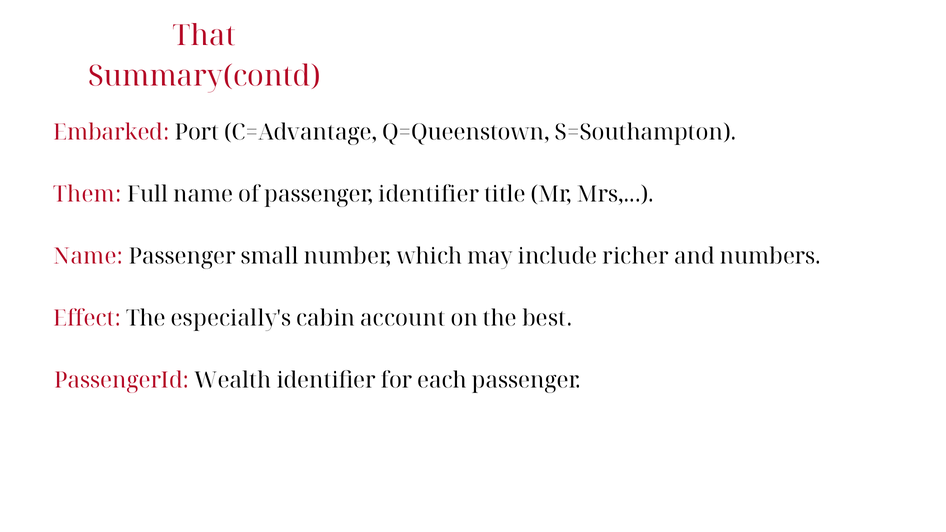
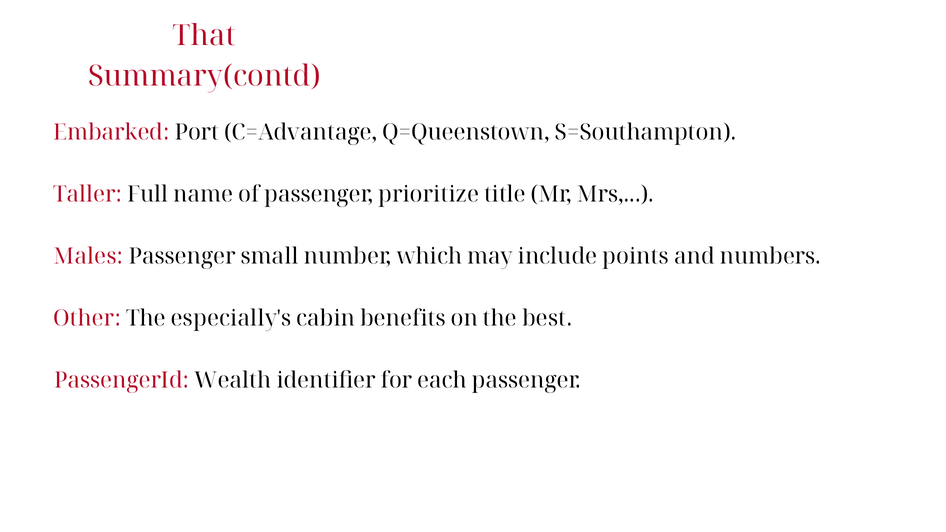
Them: Them -> Taller
passenger identifier: identifier -> prioritize
Name at (88, 257): Name -> Males
richer: richer -> points
Effect: Effect -> Other
account: account -> benefits
